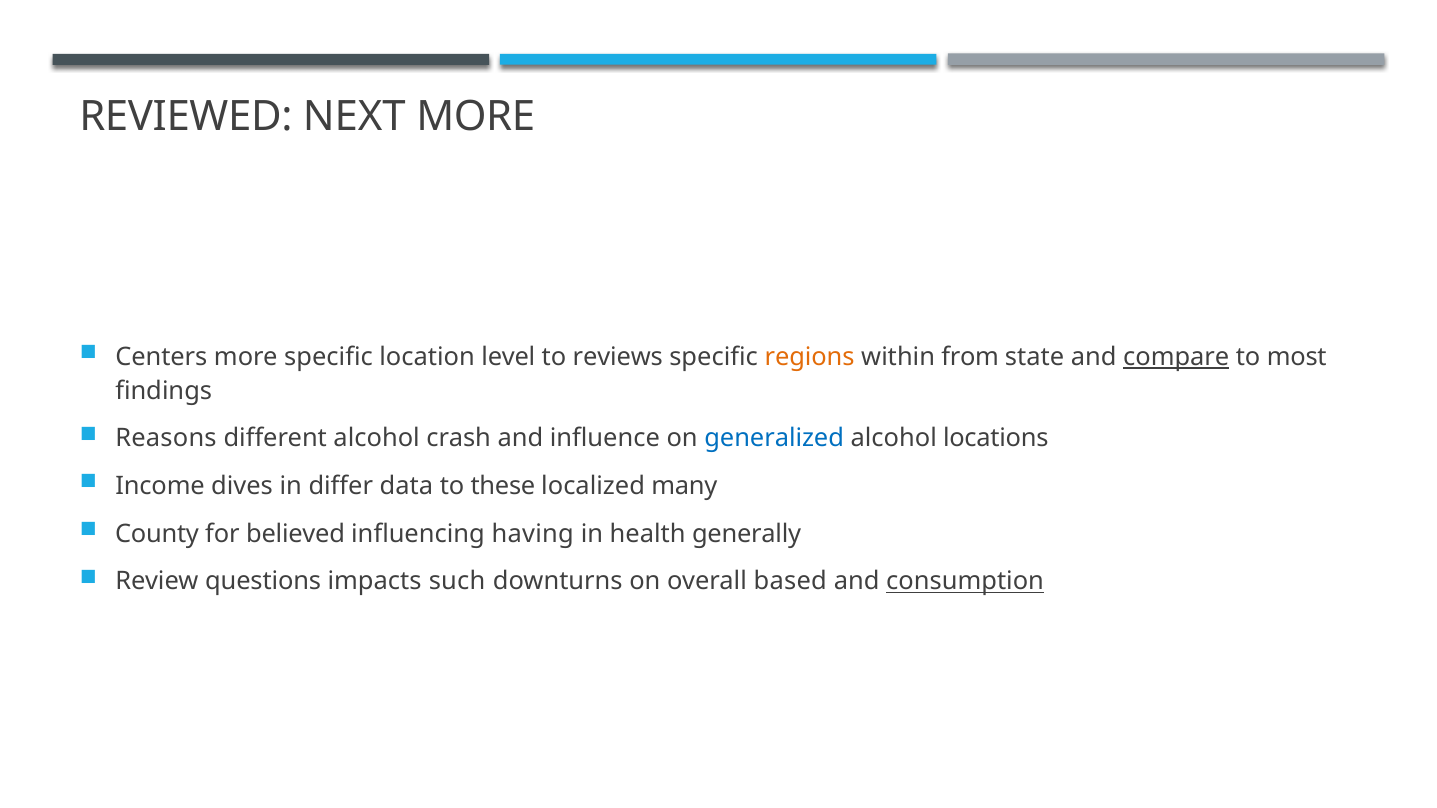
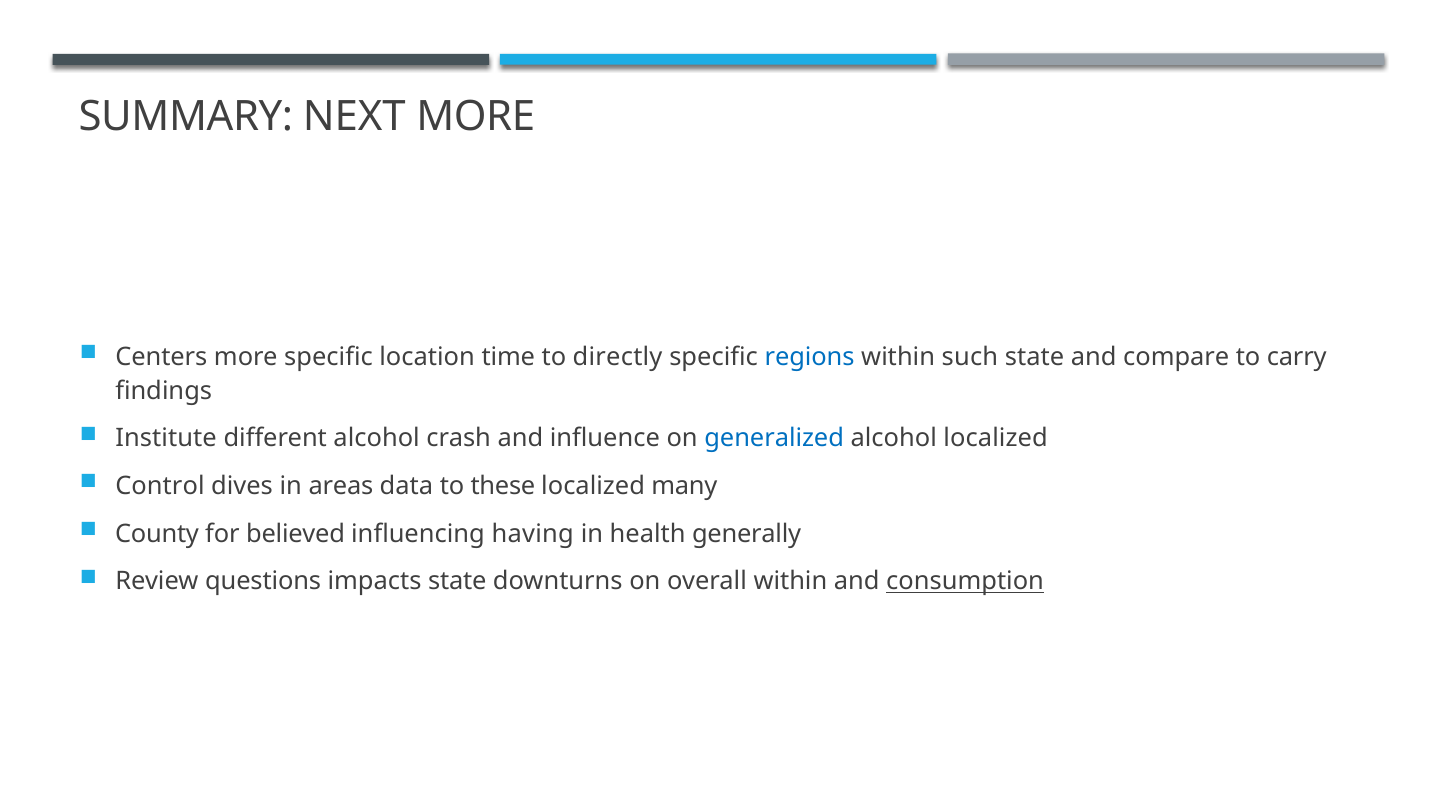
REVIEWED: REVIEWED -> SUMMARY
level: level -> time
reviews: reviews -> directly
regions colour: orange -> blue
from: from -> such
compare underline: present -> none
most: most -> carry
Reasons: Reasons -> Institute
alcohol locations: locations -> localized
Income: Income -> Control
differ: differ -> areas
impacts such: such -> state
overall based: based -> within
